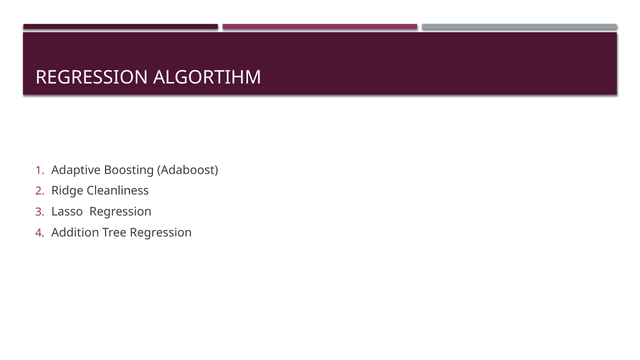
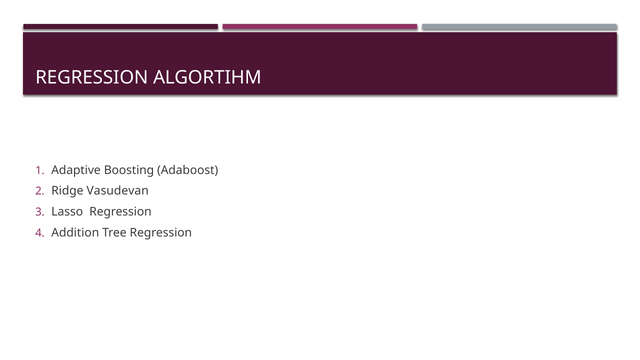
Cleanliness: Cleanliness -> Vasudevan
